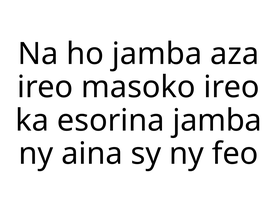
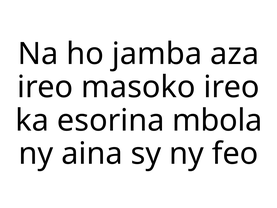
esorina jamba: jamba -> mbola
